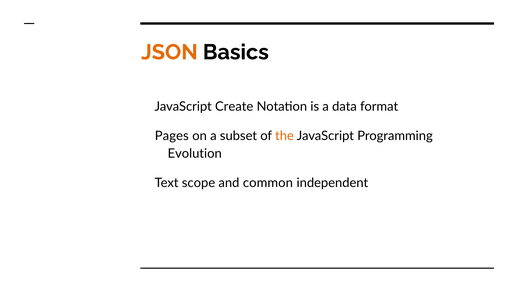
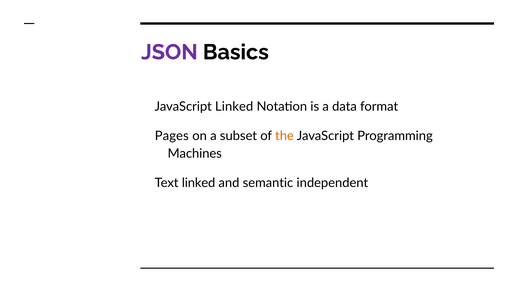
JSON colour: orange -> purple
JavaScript Create: Create -> Linked
Evolution: Evolution -> Machines
Text scope: scope -> linked
common: common -> semantic
